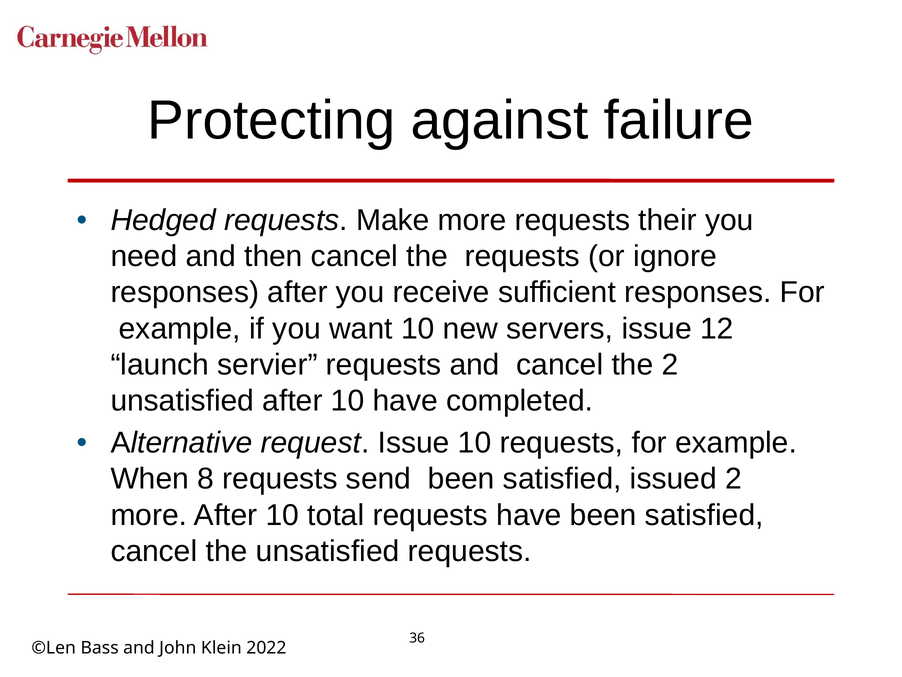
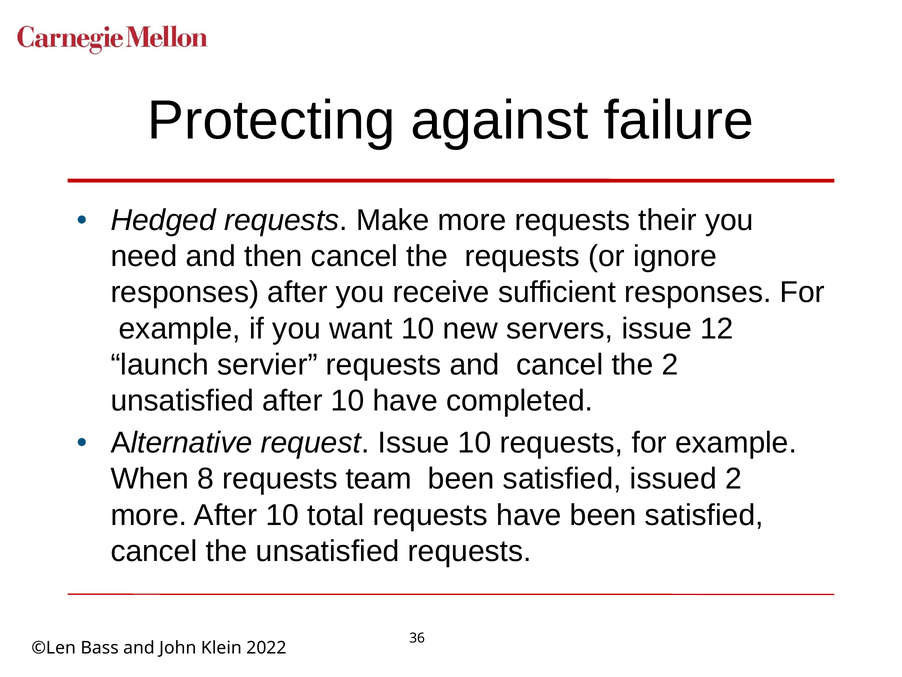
send: send -> team
